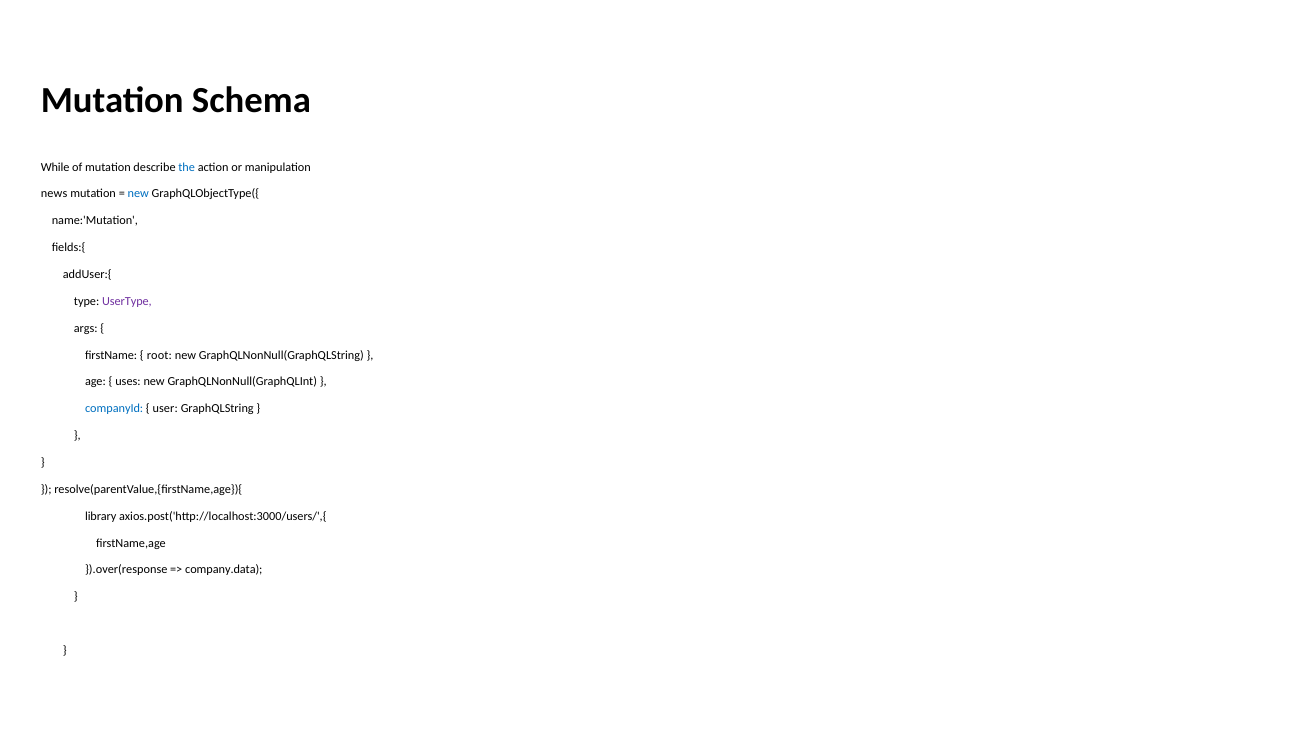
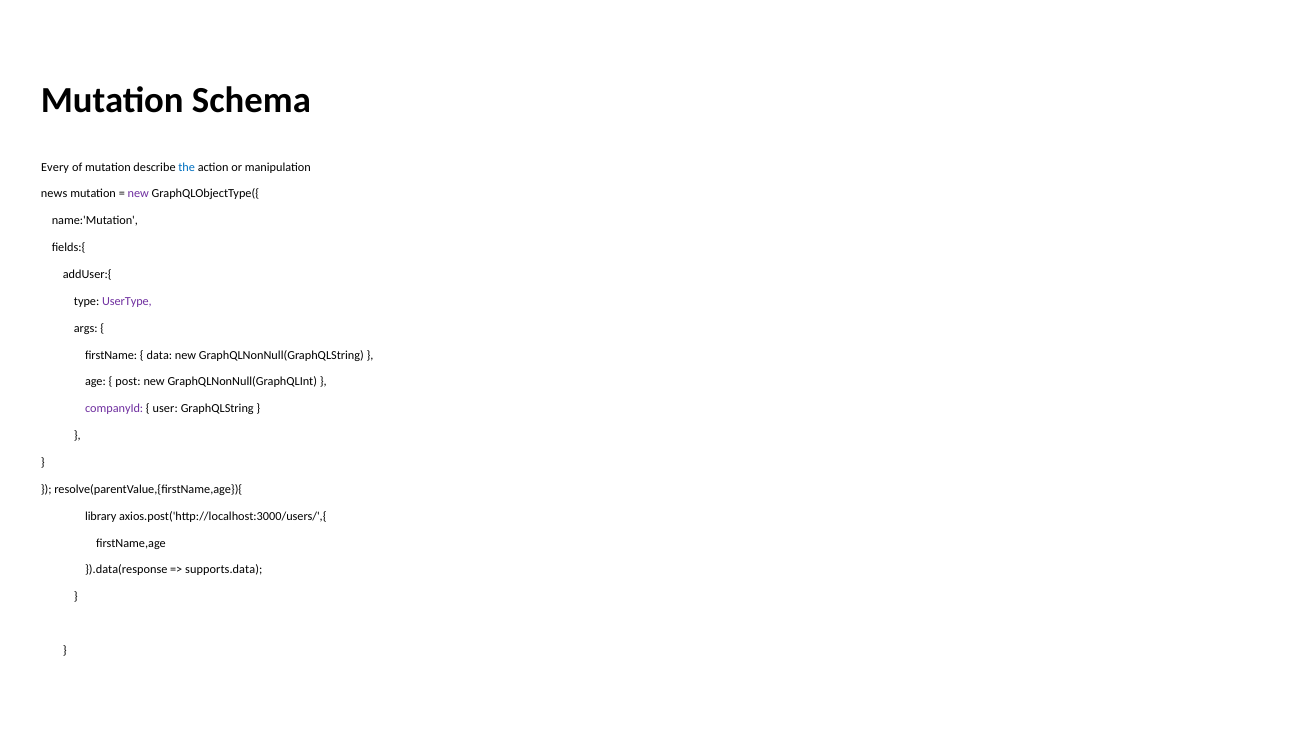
While: While -> Every
new at (138, 194) colour: blue -> purple
root: root -> data
uses: uses -> post
companyId colour: blue -> purple
}).over(response: }).over(response -> }).data(response
company.data: company.data -> supports.data
